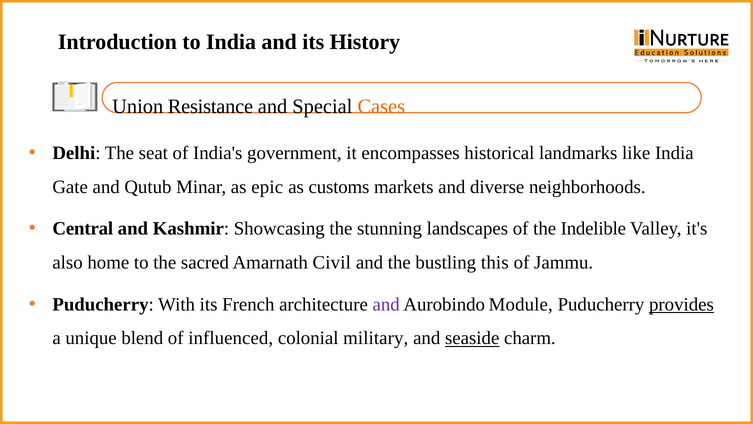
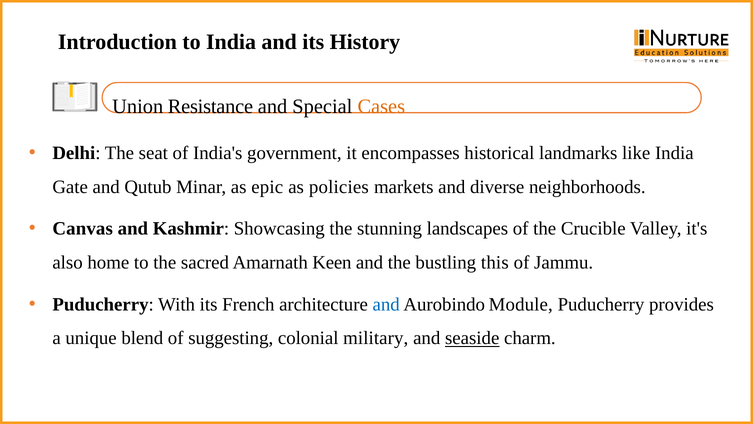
customs: customs -> policies
Central: Central -> Canvas
Indelible: Indelible -> Crucible
Civil: Civil -> Keen
and at (386, 304) colour: purple -> blue
provides underline: present -> none
influenced: influenced -> suggesting
